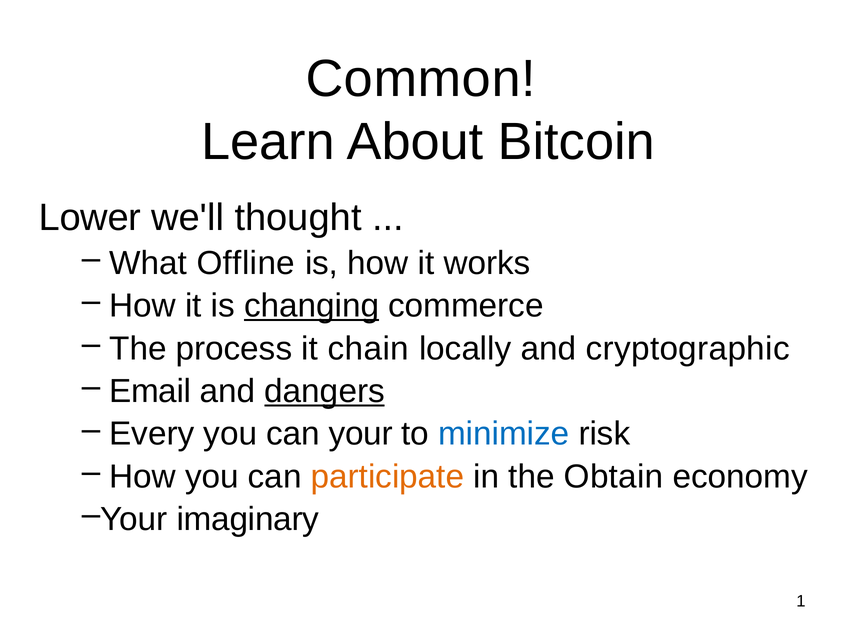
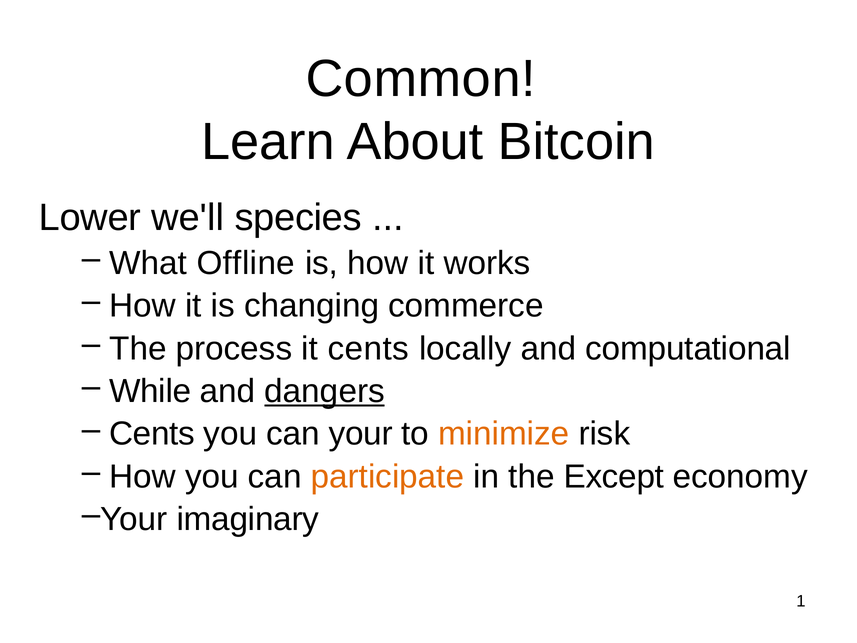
thought: thought -> species
changing underline: present -> none
it chain: chain -> cents
cryptographic: cryptographic -> computational
Email: Email -> While
Every at (152, 434): Every -> Cents
minimize colour: blue -> orange
Obtain: Obtain -> Except
